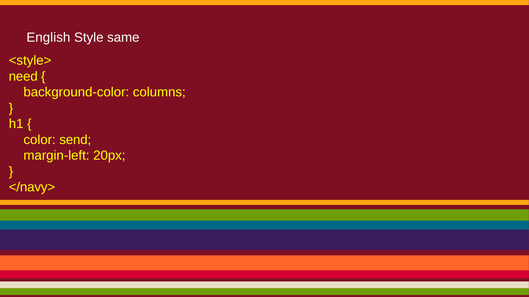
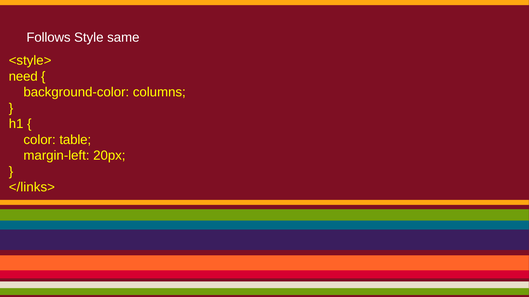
English: English -> Follows
send: send -> table
</navy>: </navy> -> </links>
